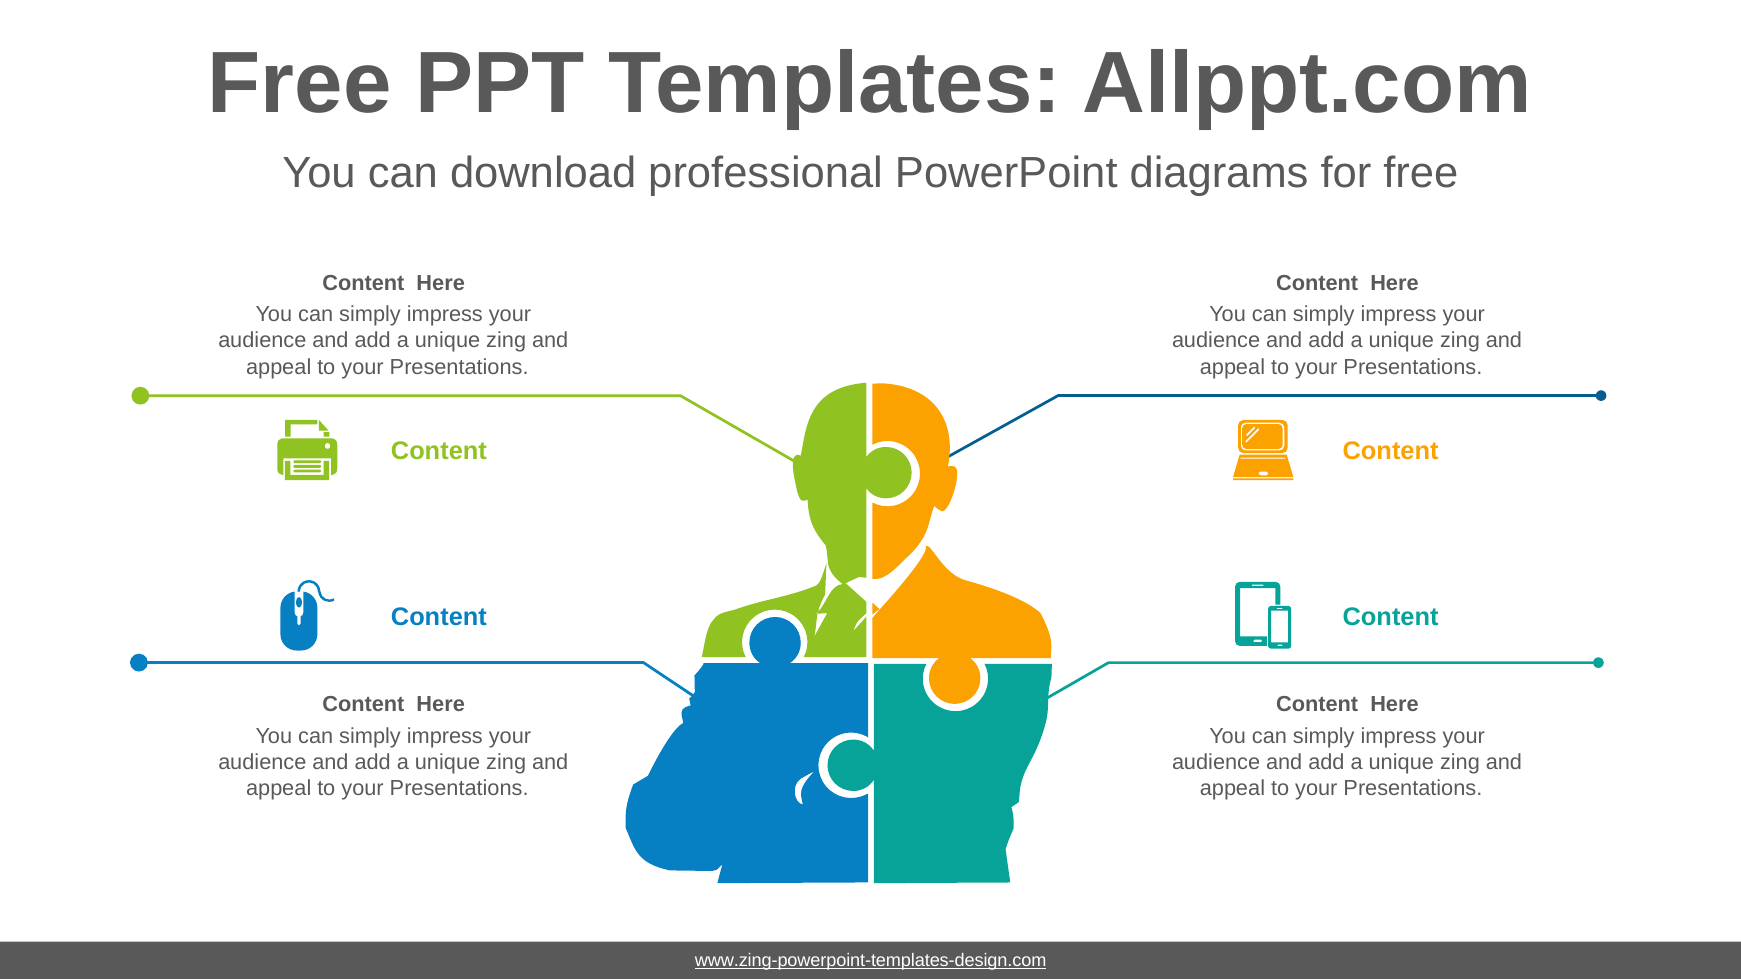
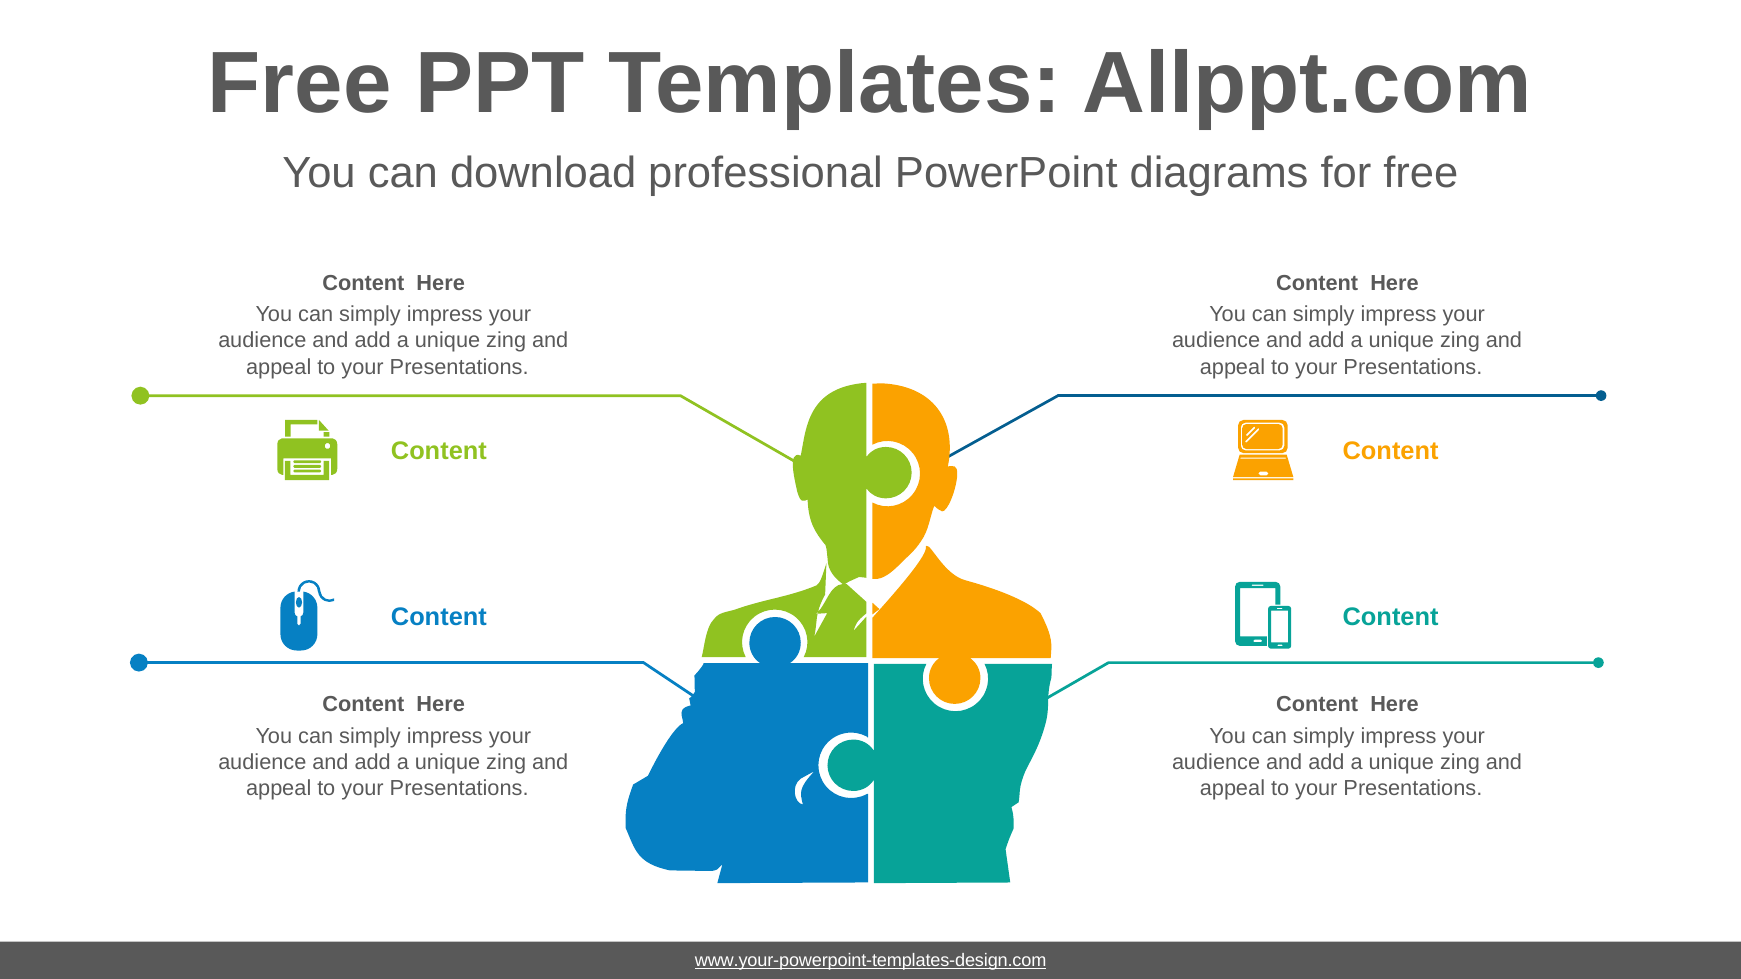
www.zing-powerpoint-templates-design.com: www.zing-powerpoint-templates-design.com -> www.your-powerpoint-templates-design.com
